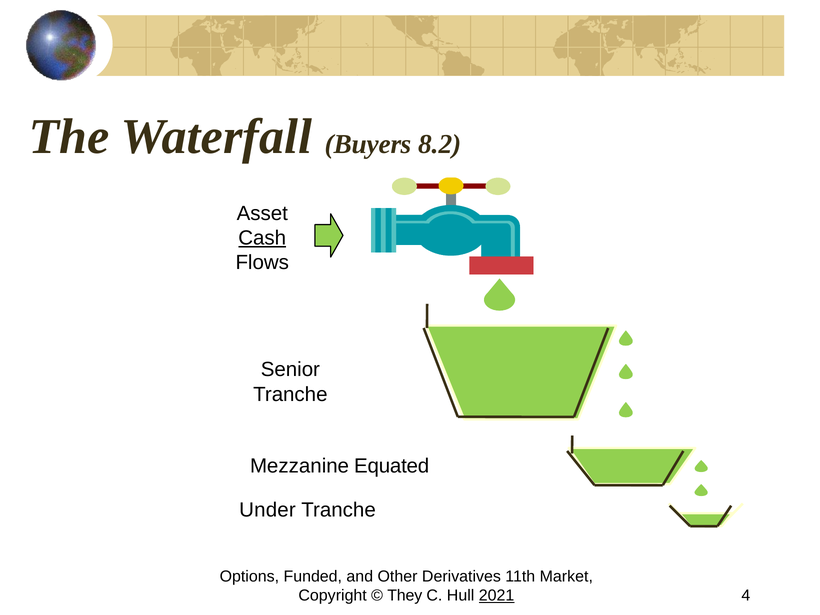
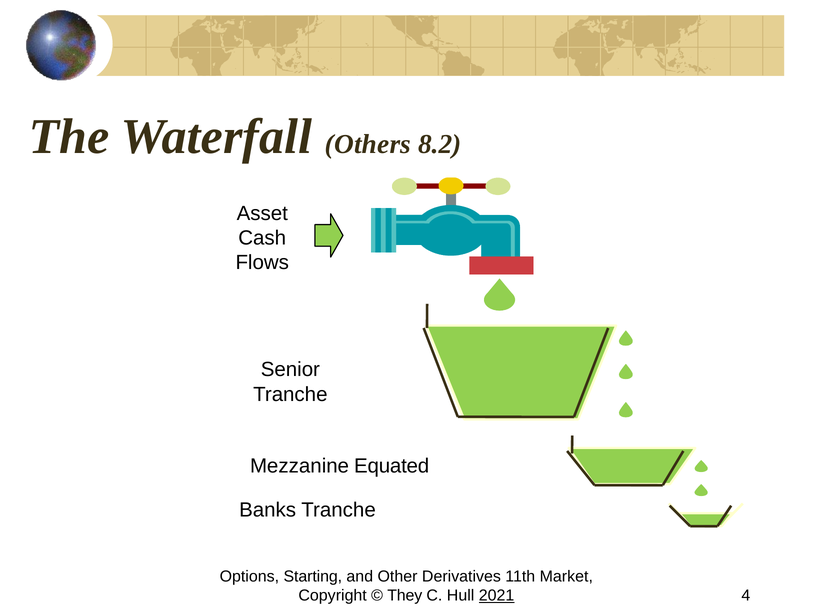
Buyers: Buyers -> Others
Cash underline: present -> none
Under: Under -> Banks
Funded: Funded -> Starting
